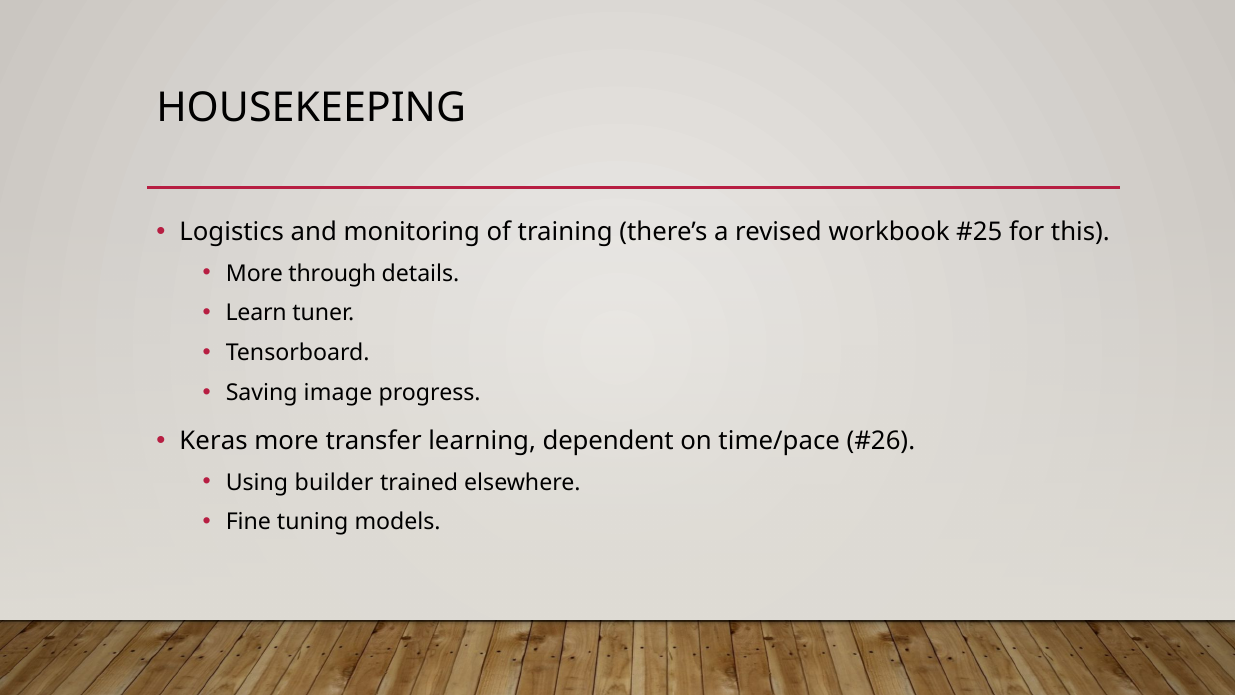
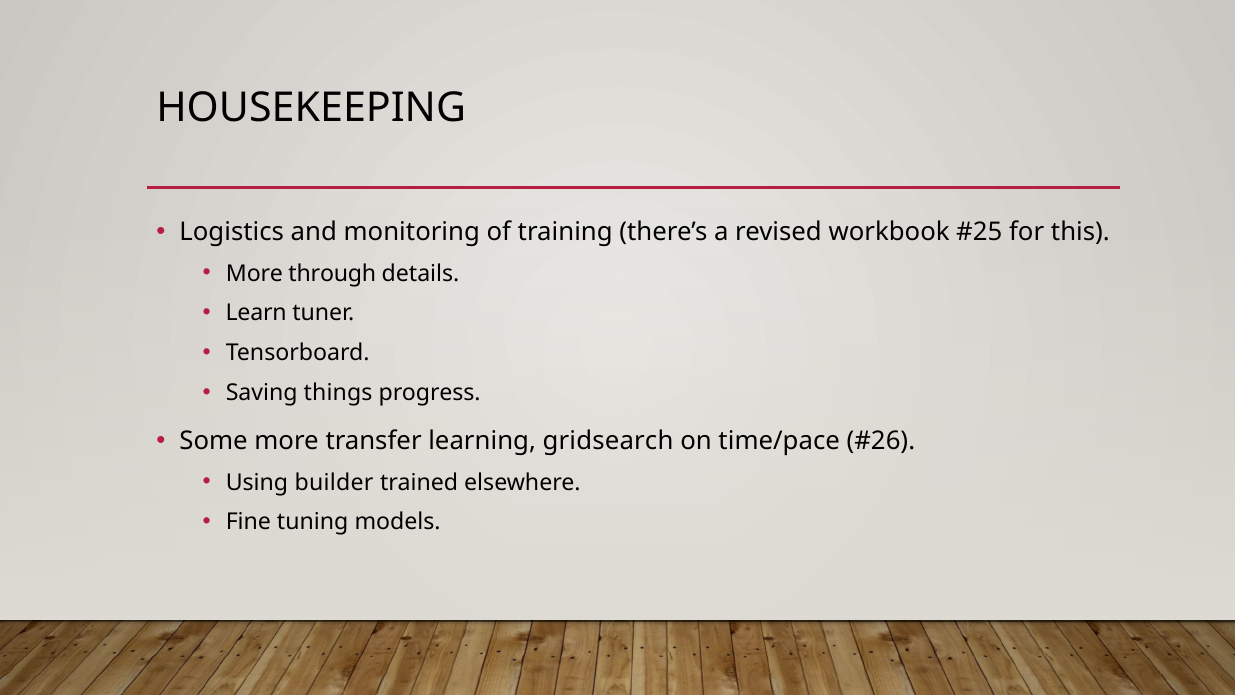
image: image -> things
Keras: Keras -> Some
dependent: dependent -> gridsearch
